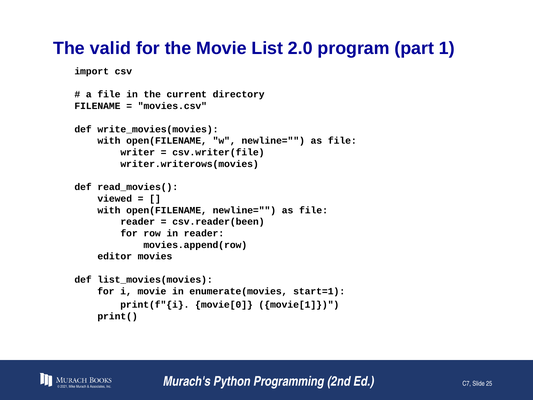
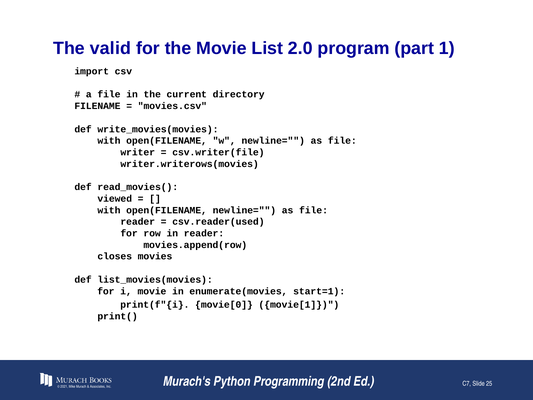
csv.reader(been: csv.reader(been -> csv.reader(used
editor: editor -> closes
